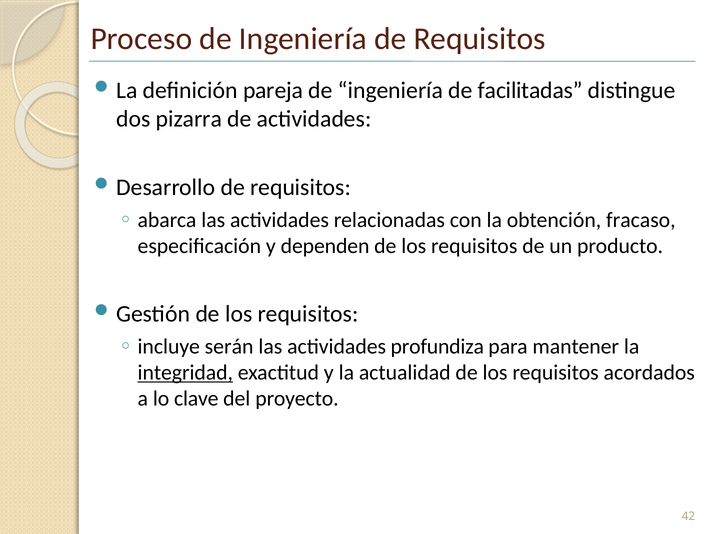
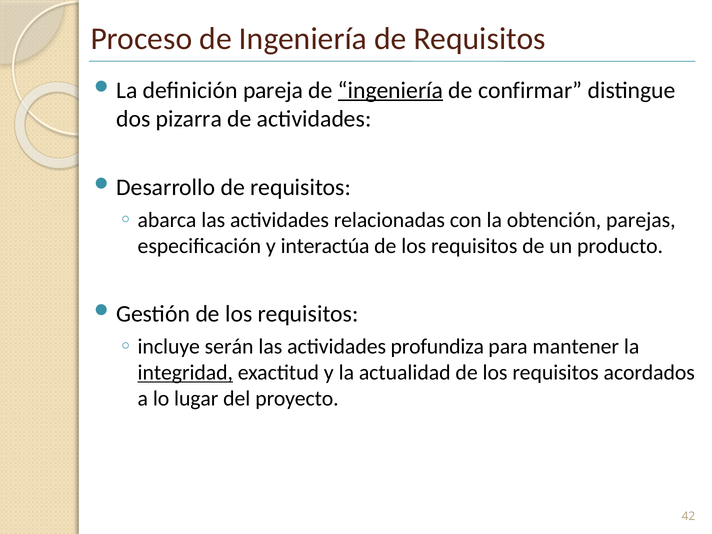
ingeniería at (390, 90) underline: none -> present
facilitadas: facilitadas -> confirmar
fracaso: fracaso -> parejas
dependen: dependen -> interactúa
clave: clave -> lugar
